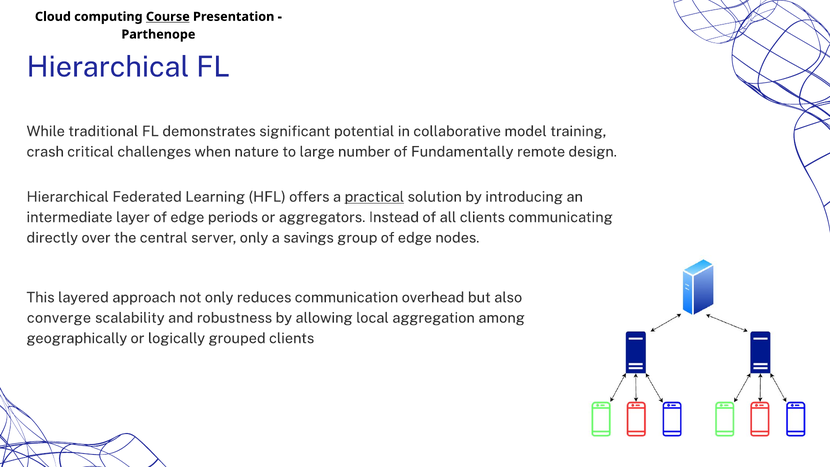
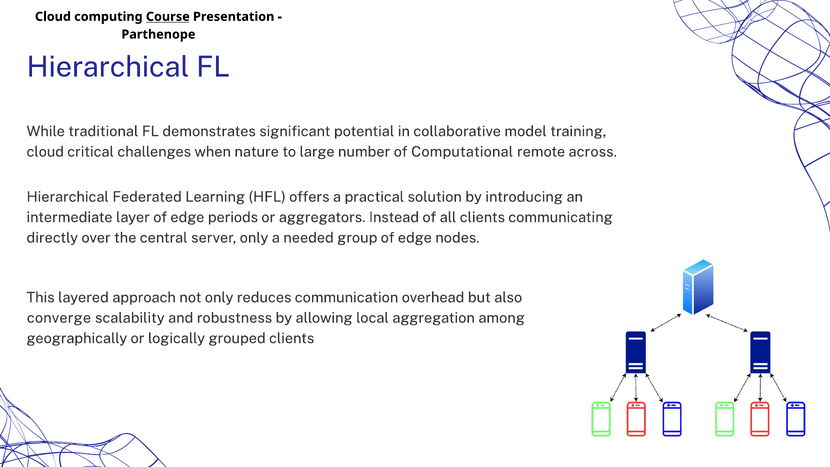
crash at (45, 152): crash -> cloud
Fundamentally: Fundamentally -> Computational
design: design -> across
practical underline: present -> none
savings: savings -> needed
